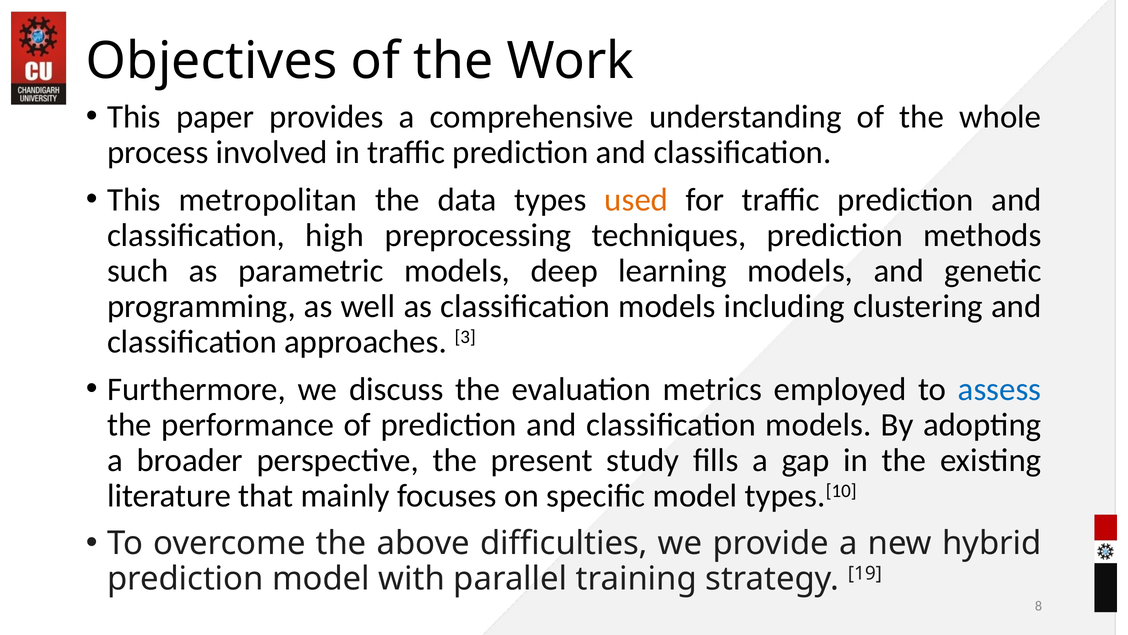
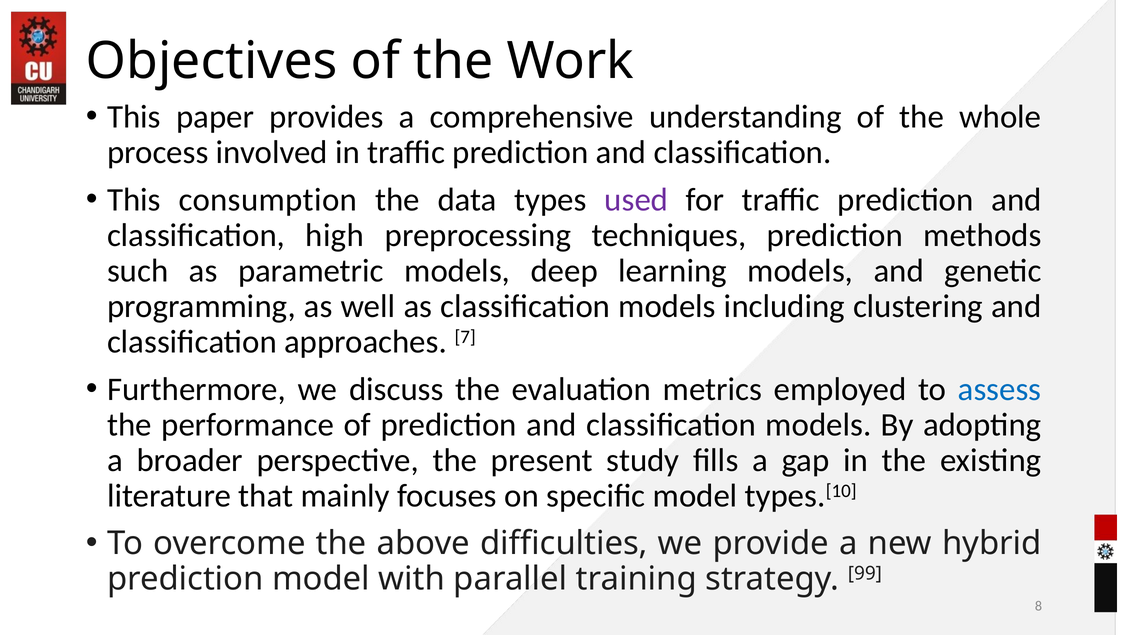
metropolitan: metropolitan -> consumption
used colour: orange -> purple
3: 3 -> 7
19: 19 -> 99
